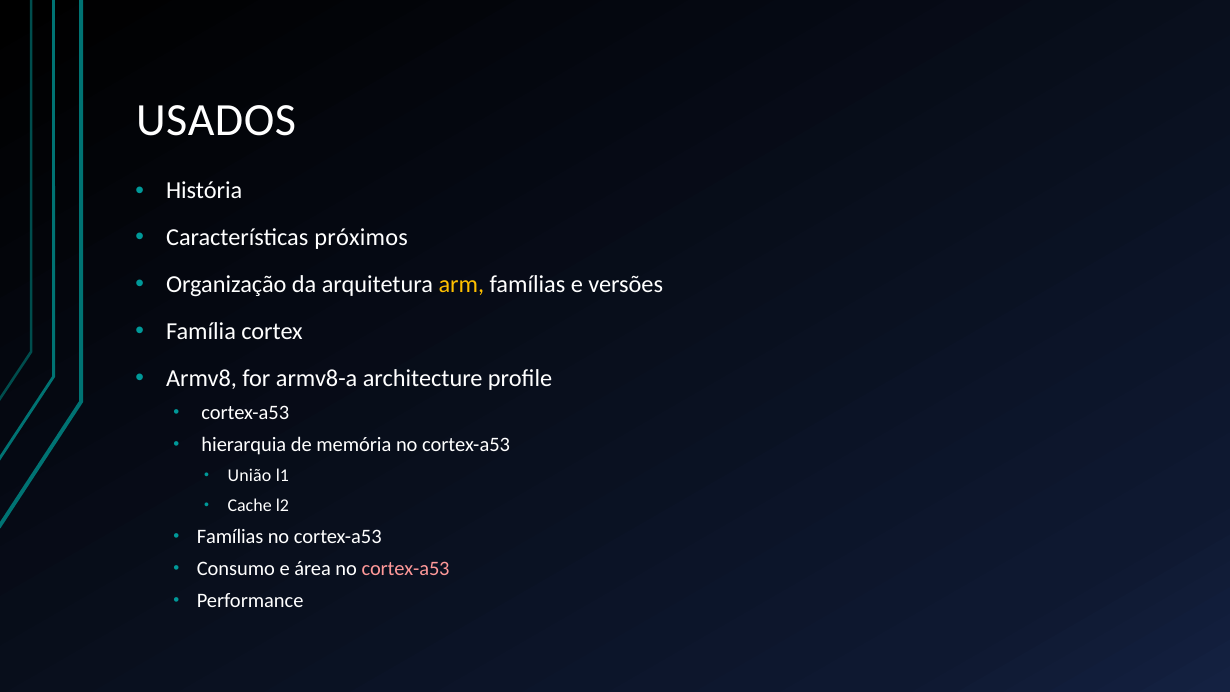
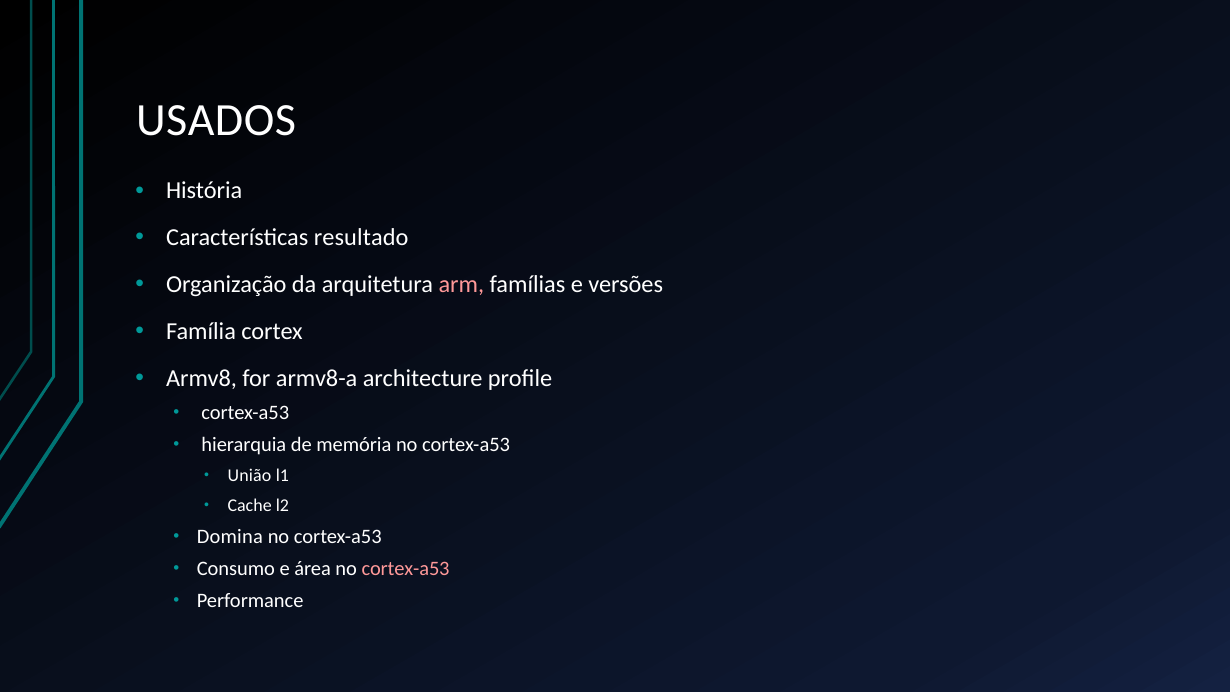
próximos: próximos -> resultado
arm colour: yellow -> pink
Famílias at (230, 537): Famílias -> Domina
